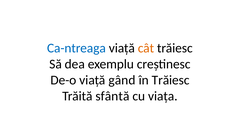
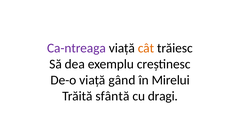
Ca-ntreaga colour: blue -> purple
în Trăiesc: Trăiesc -> Mirelui
viața: viața -> dragi
